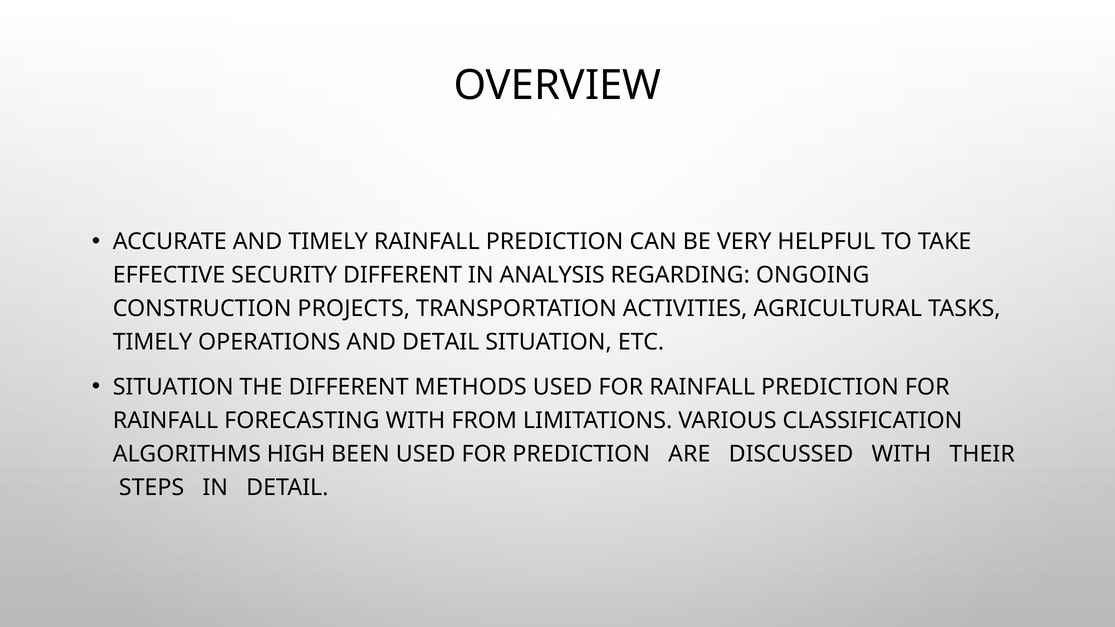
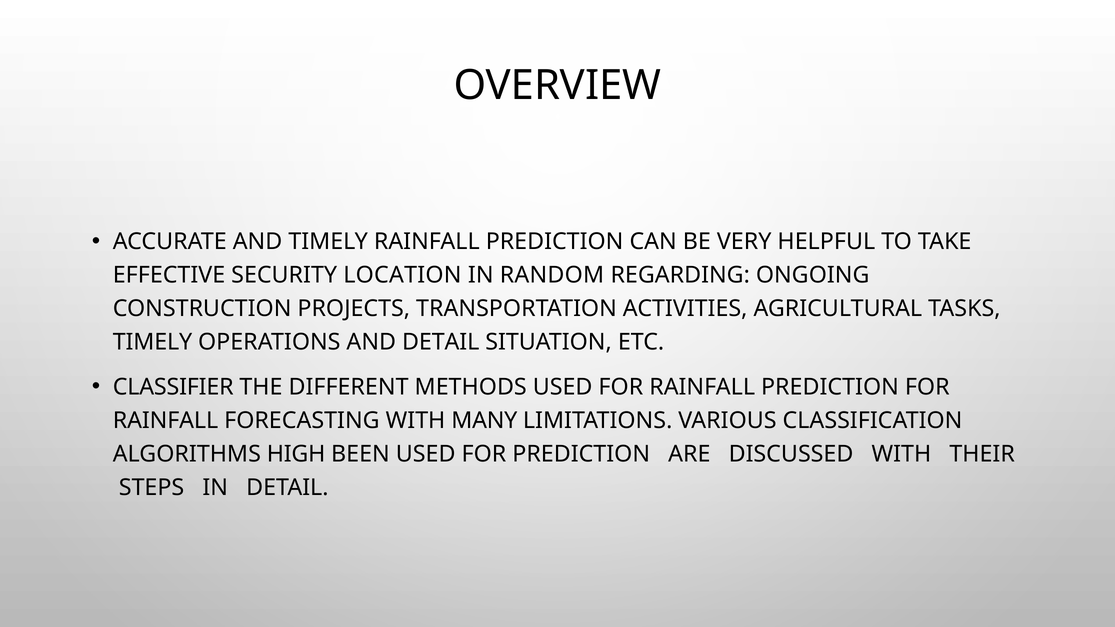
SECURITY DIFFERENT: DIFFERENT -> LOCATION
ANALYSIS: ANALYSIS -> RANDOM
SITUATION at (173, 387): SITUATION -> CLASSIFIER
FROM: FROM -> MANY
